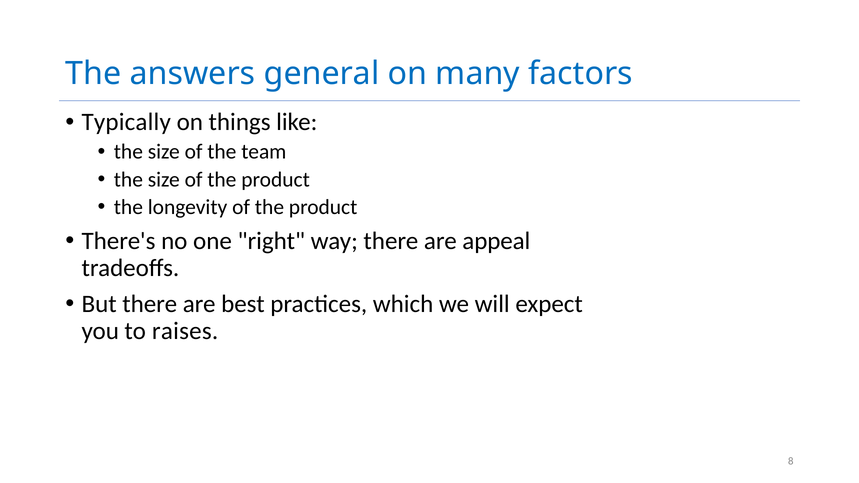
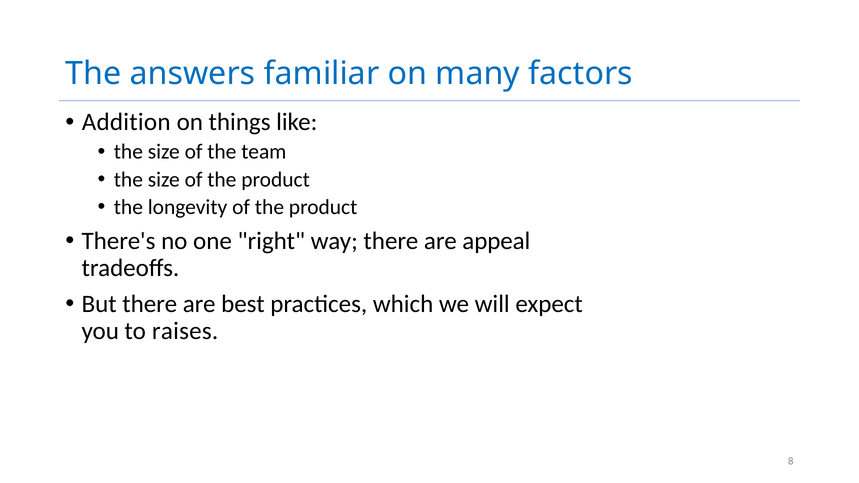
general: general -> familiar
Typically: Typically -> Addition
